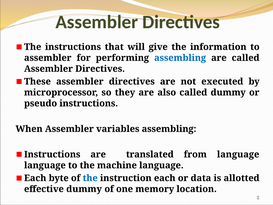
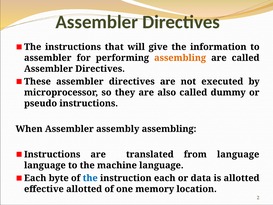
assembling at (180, 58) colour: blue -> orange
variables: variables -> assembly
effective dummy: dummy -> allotted
